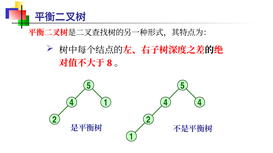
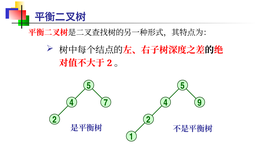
8 at (109, 63): 8 -> 2
4 1: 1 -> 7
4 4: 4 -> 9
